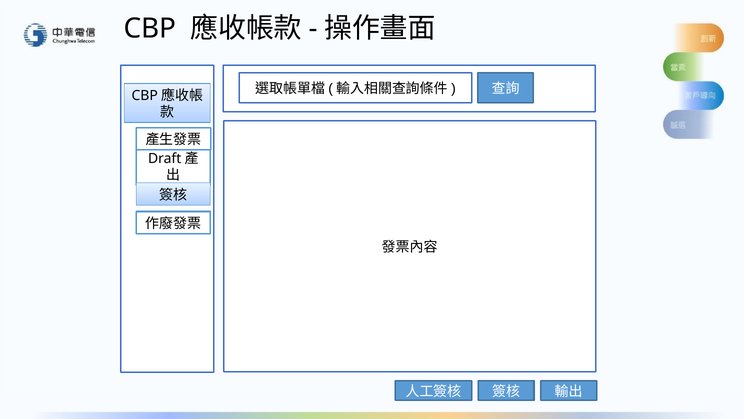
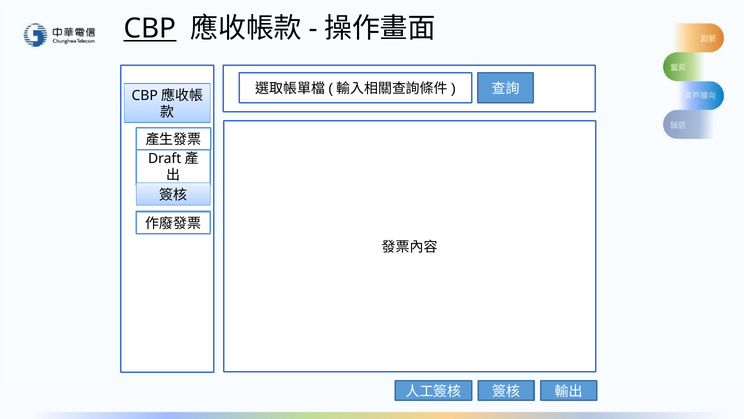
CBP underline: none -> present
